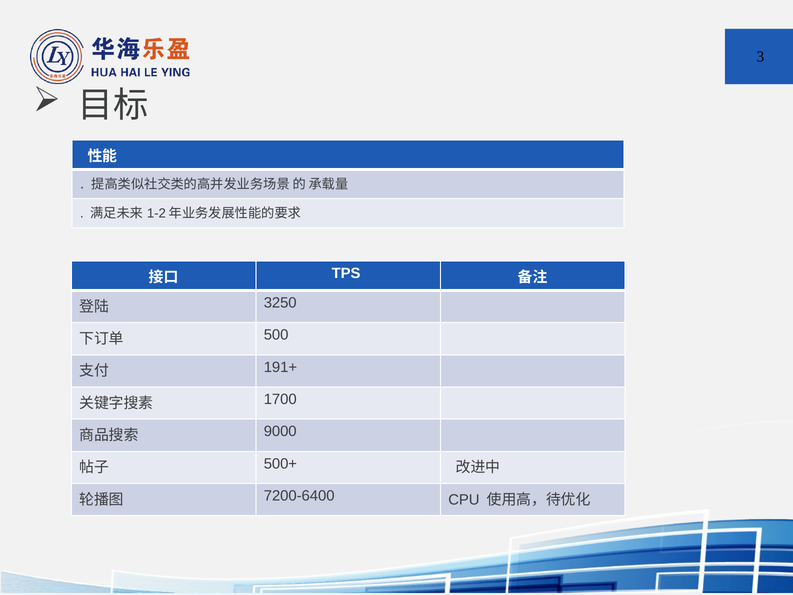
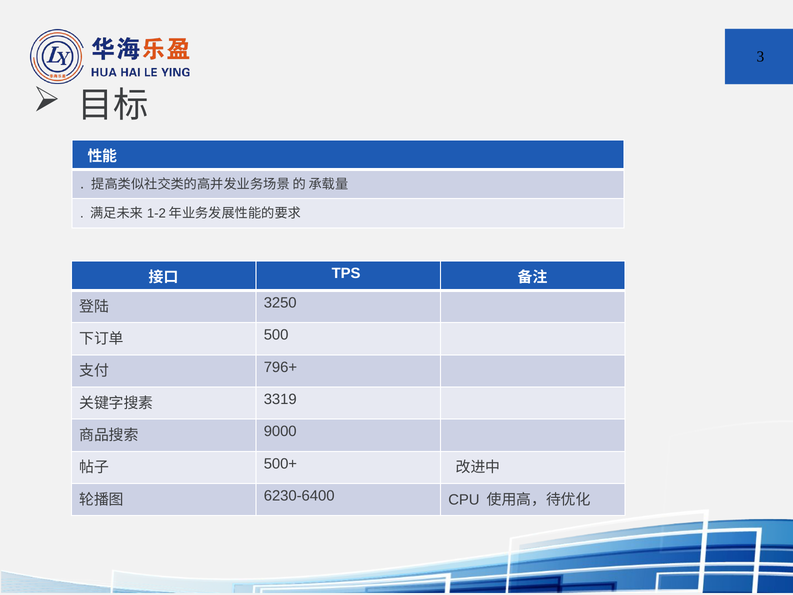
191+: 191+ -> 796+
1700: 1700 -> 3319
7200-6400: 7200-6400 -> 6230-6400
